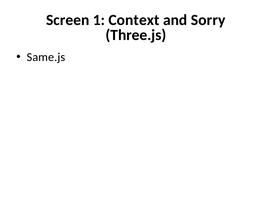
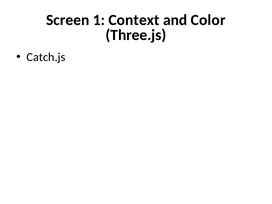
Sorry: Sorry -> Color
Same.js: Same.js -> Catch.js
